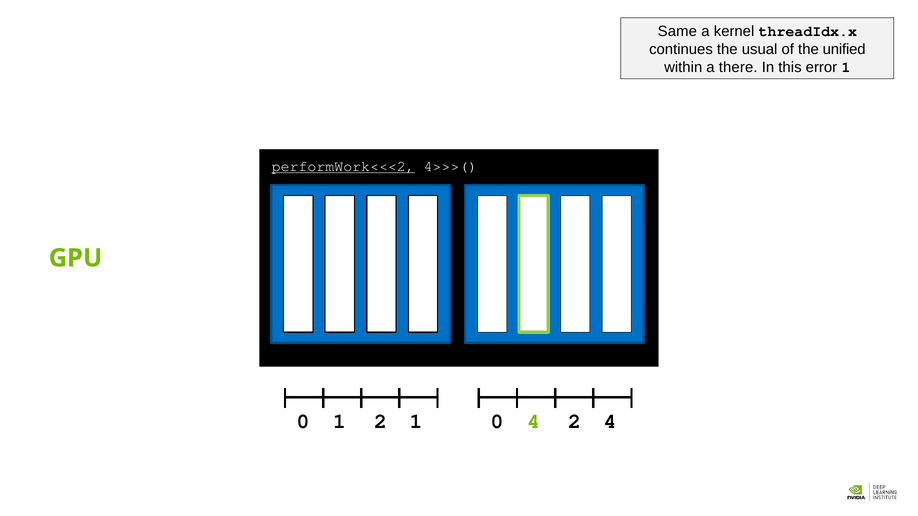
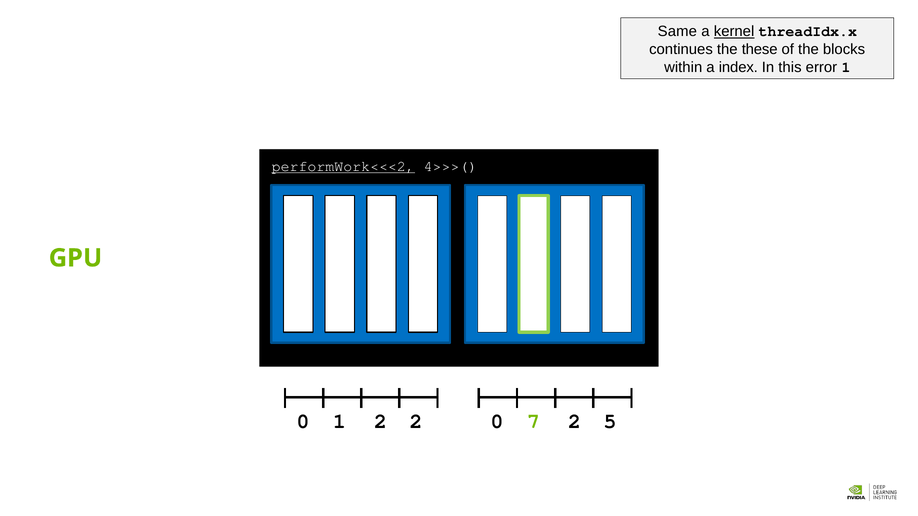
kernel underline: none -> present
usual: usual -> these
unified: unified -> blocks
there: there -> index
2 1: 1 -> 2
0 4: 4 -> 7
2 4: 4 -> 5
